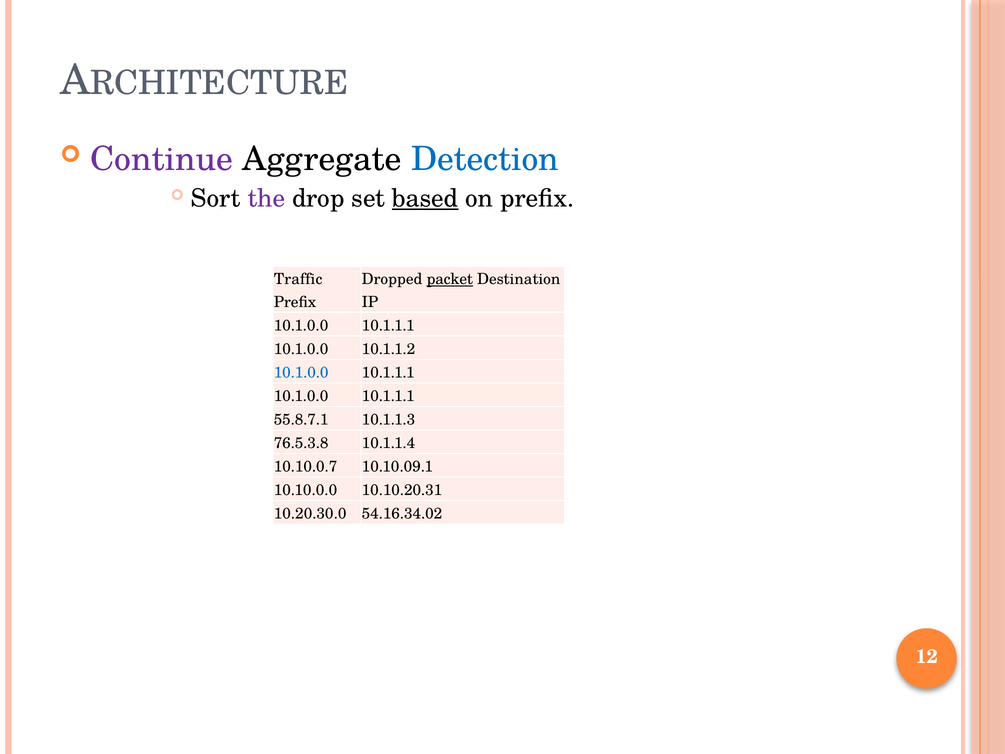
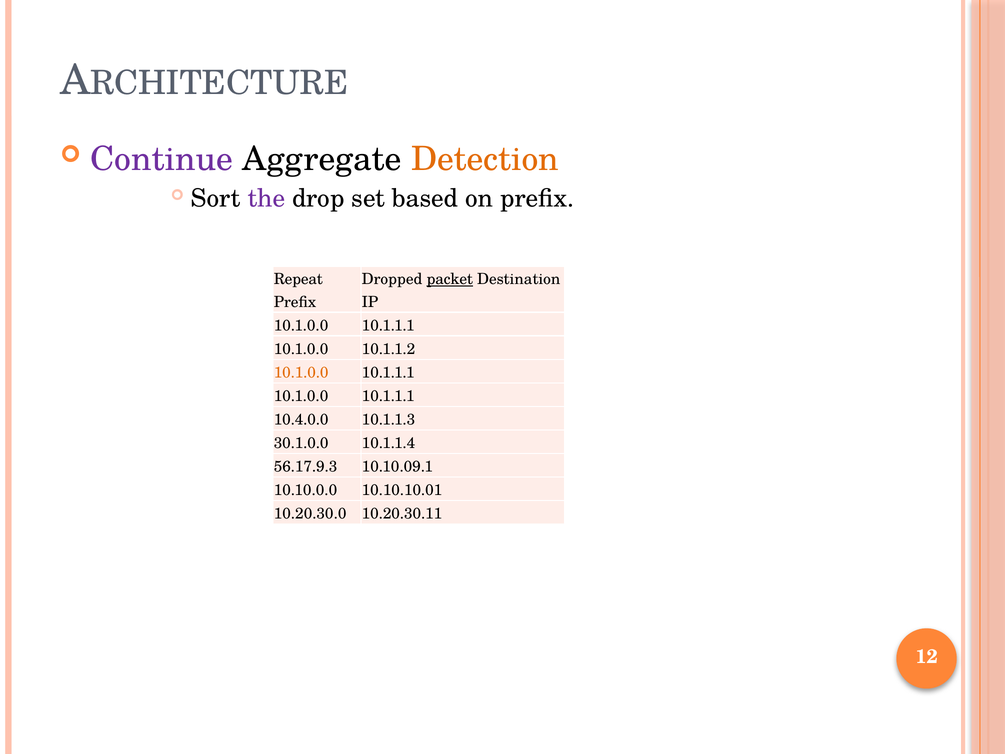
Detection colour: blue -> orange
based underline: present -> none
Traffic: Traffic -> Repeat
10.1.0.0 at (301, 372) colour: blue -> orange
55.8.7.1: 55.8.7.1 -> 10.4.0.0
76.5.3.8: 76.5.3.8 -> 30.1.0.0
10.10.0.7: 10.10.0.7 -> 56.17.9.3
10.10.20.31: 10.10.20.31 -> 10.10.10.01
54.16.34.02: 54.16.34.02 -> 10.20.30.11
